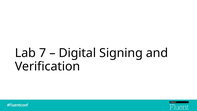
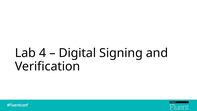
7: 7 -> 4
